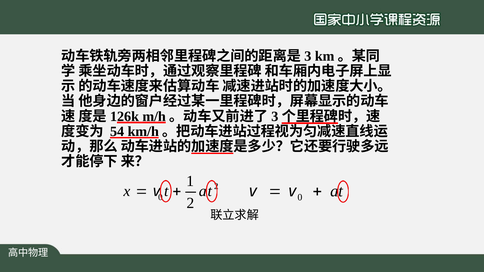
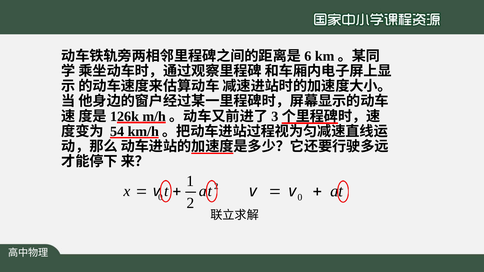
3 at (308, 56): 3 -> 6
